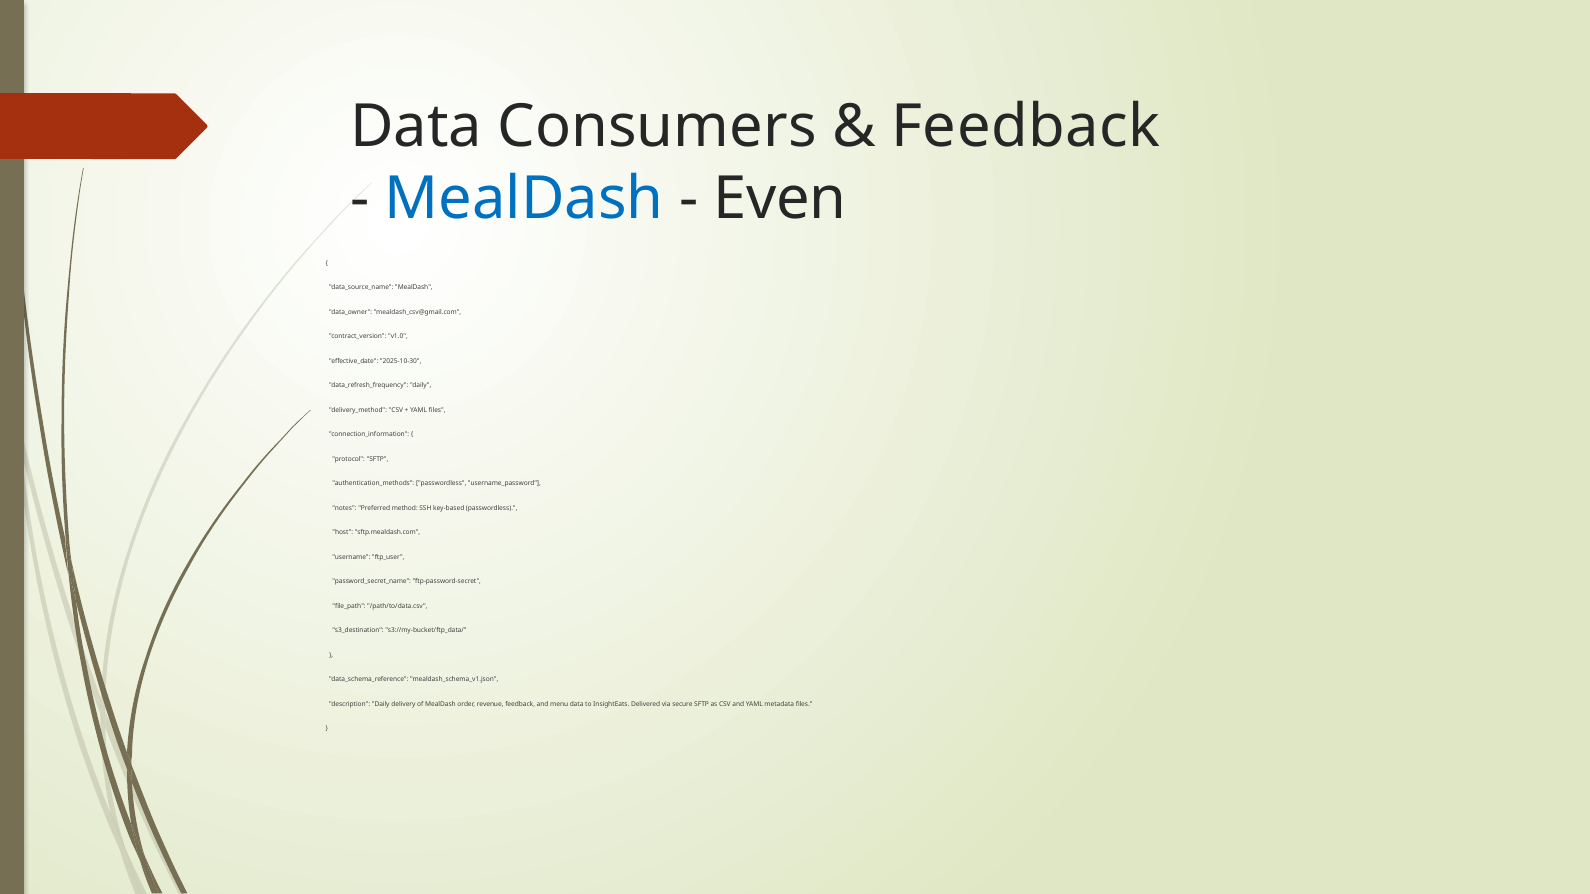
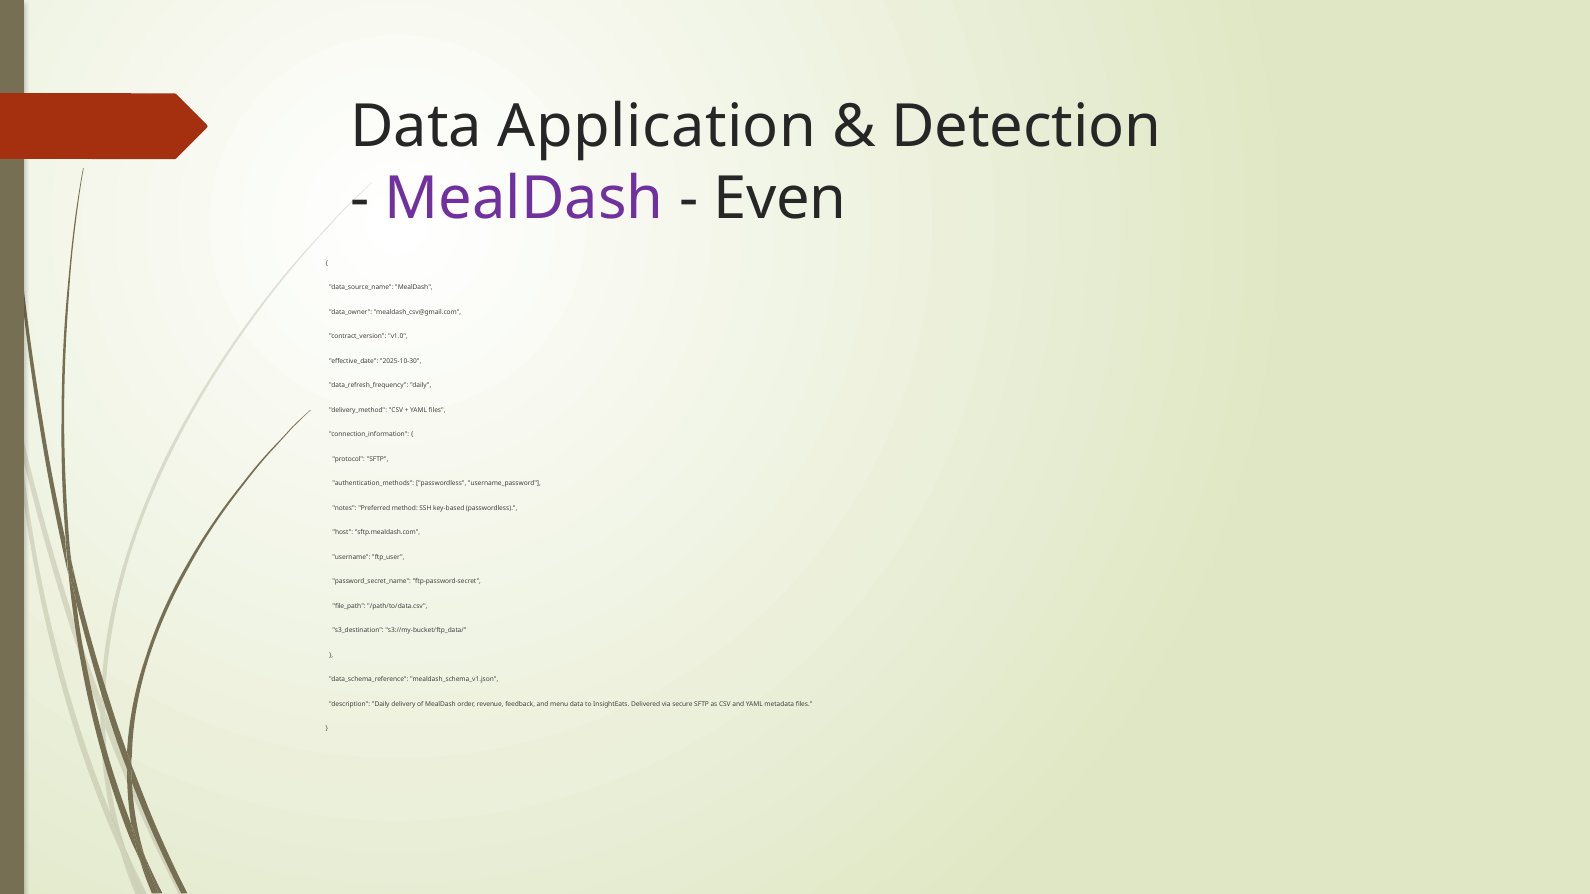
Consumers: Consumers -> Application
Feedback at (1026, 127): Feedback -> Detection
MealDash at (524, 199) colour: blue -> purple
